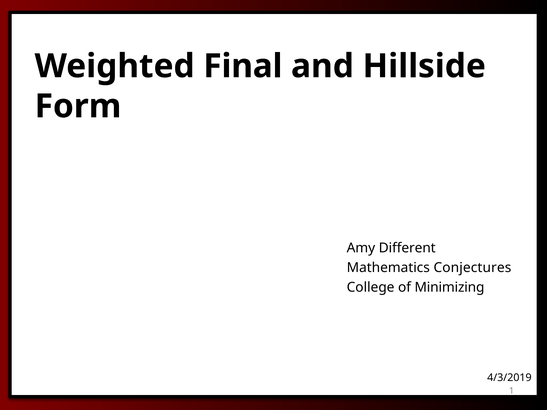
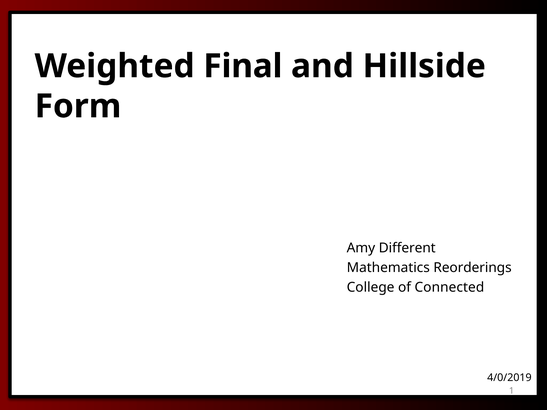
Conjectures: Conjectures -> Reorderings
Minimizing: Minimizing -> Connected
4/3/2019: 4/3/2019 -> 4/0/2019
